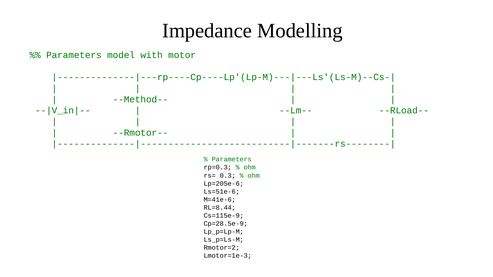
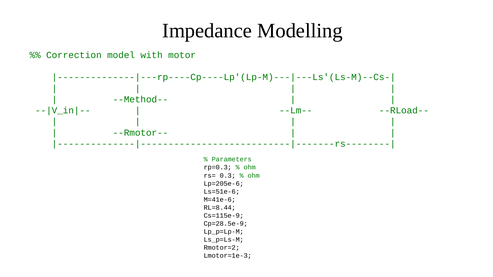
Parameters at (74, 55): Parameters -> Correction
